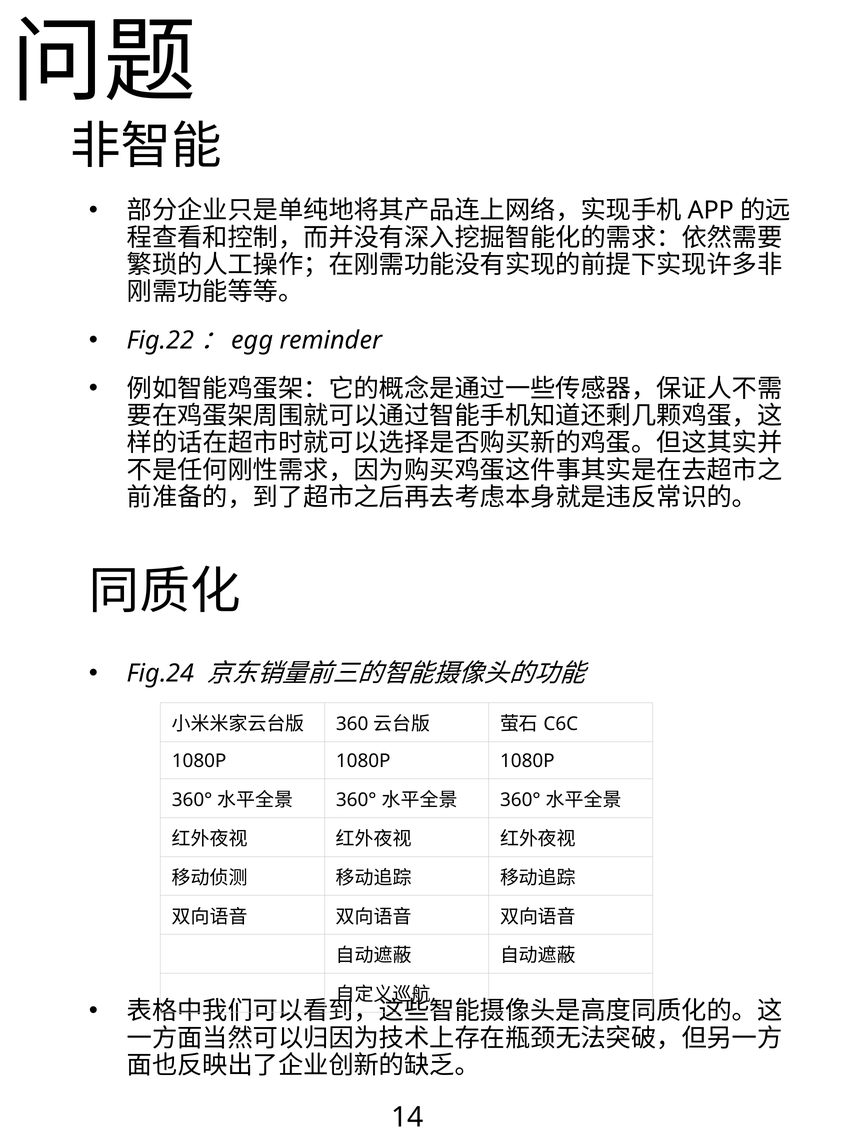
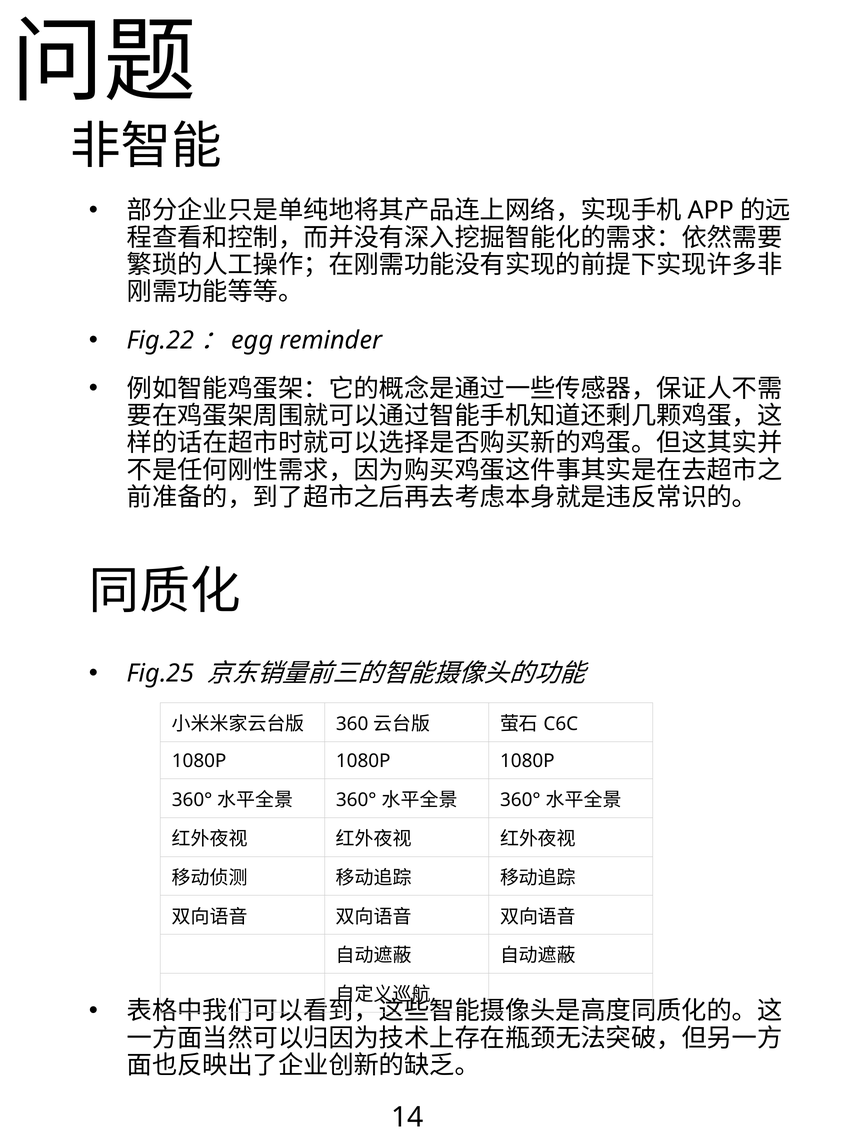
Fig.24: Fig.24 -> Fig.25
